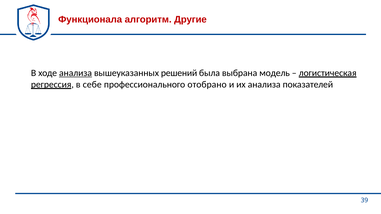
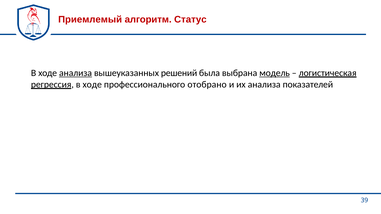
Функционала: Функционала -> Приемлемый
Другие: Другие -> Статус
модель underline: none -> present
регрессия в себе: себе -> ходе
